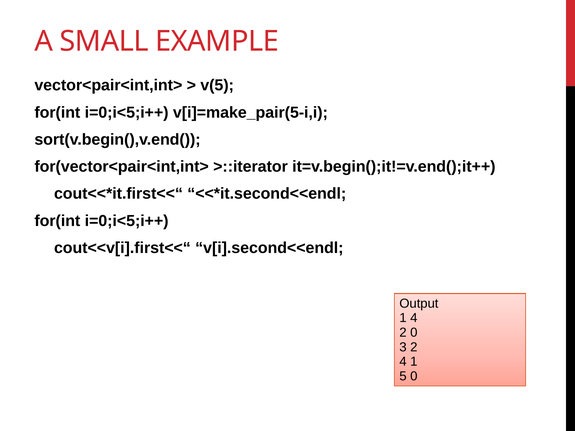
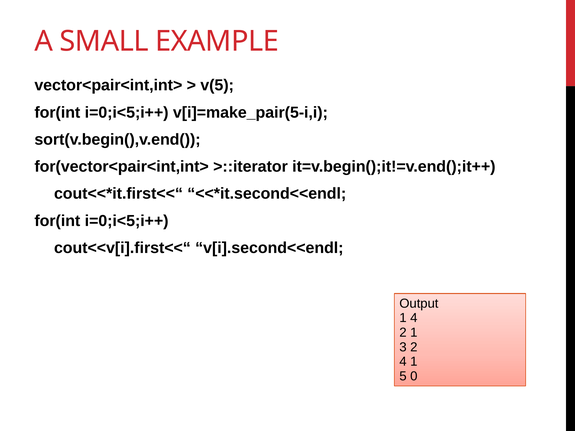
2 0: 0 -> 1
